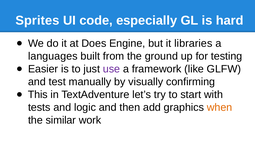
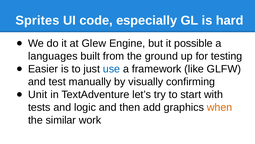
Does: Does -> Glew
libraries: libraries -> possible
use colour: purple -> blue
This: This -> Unit
